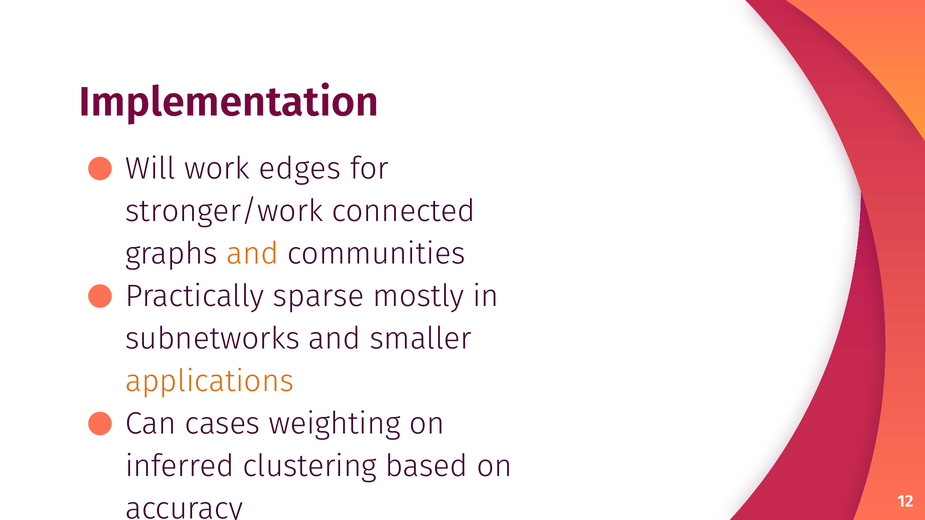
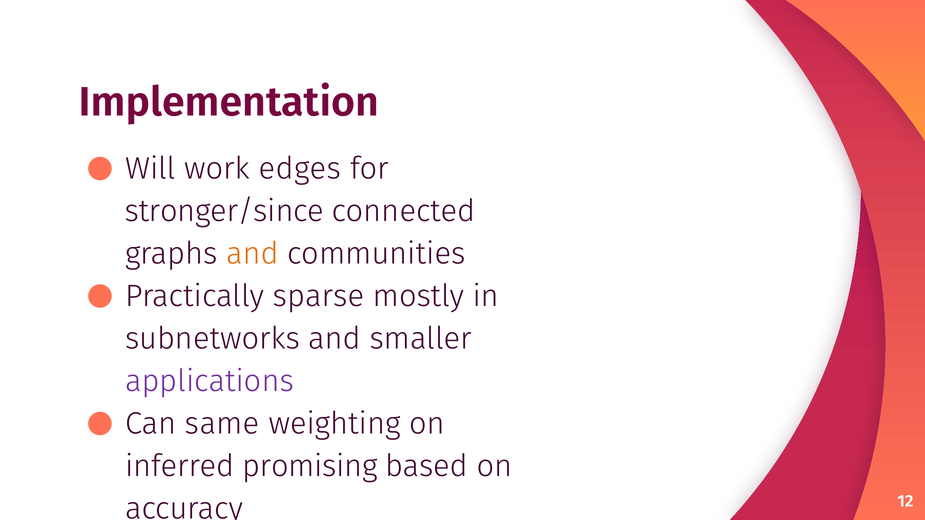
stronger/work: stronger/work -> stronger/since
applications colour: orange -> purple
cases: cases -> same
clustering: clustering -> promising
